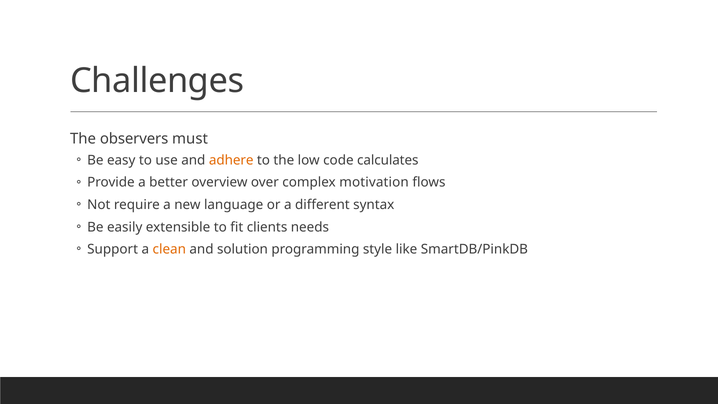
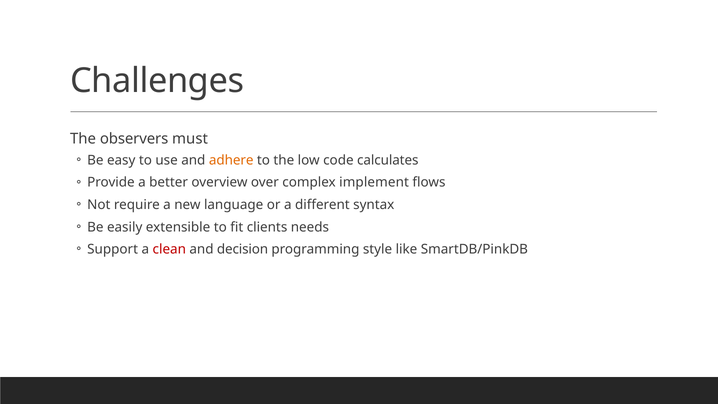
motivation: motivation -> implement
clean colour: orange -> red
solution: solution -> decision
